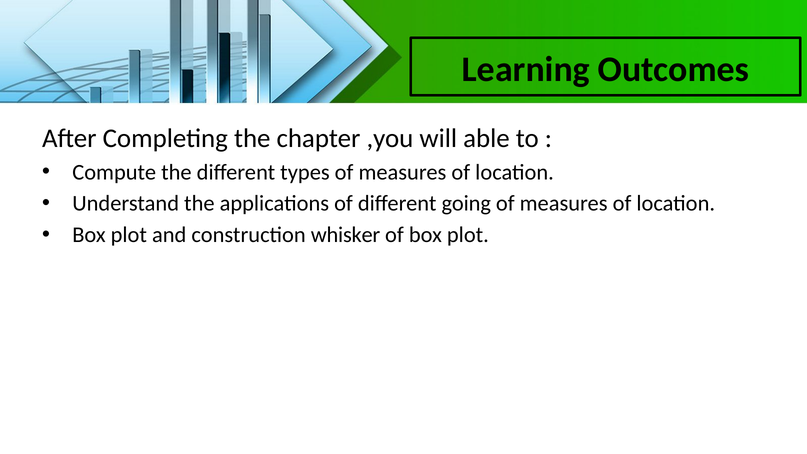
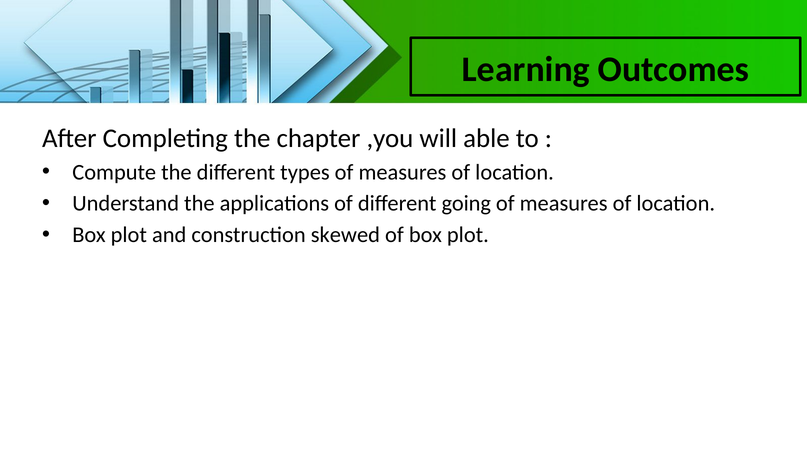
whisker: whisker -> skewed
